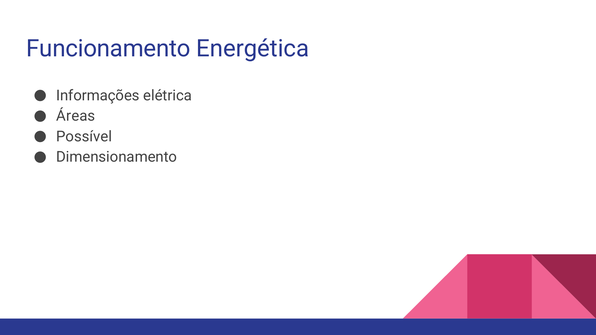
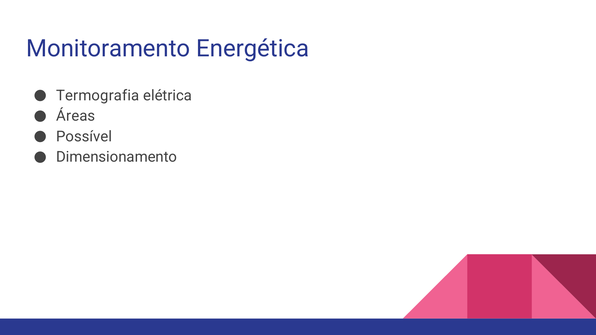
Funcionamento: Funcionamento -> Monitoramento
Informações: Informações -> Termografia
